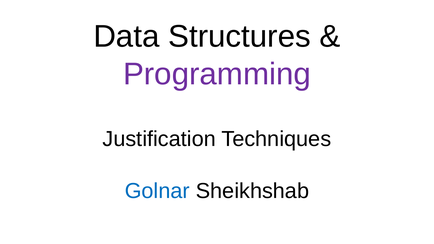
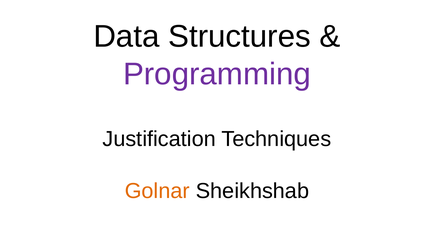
Golnar colour: blue -> orange
